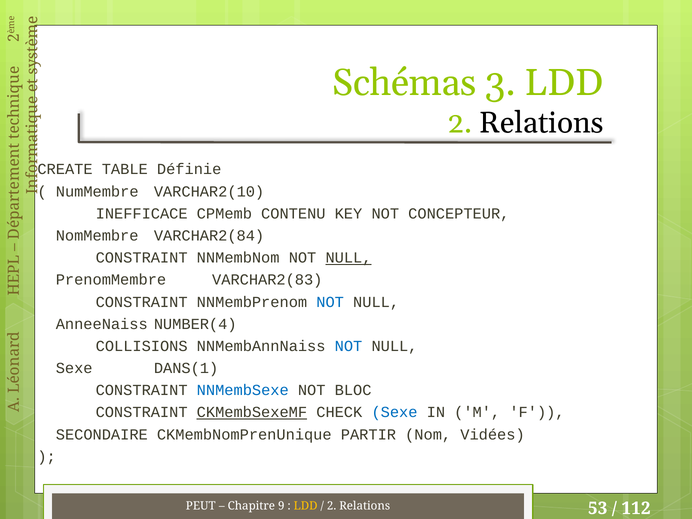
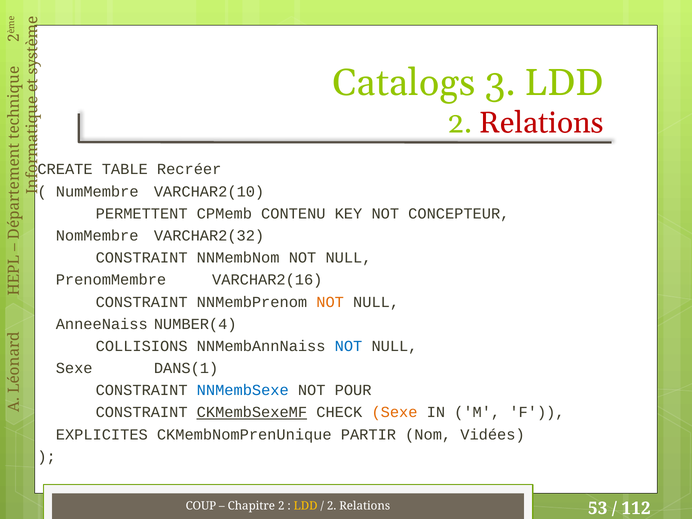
Schémas: Schémas -> Catalogs
Relations at (542, 123) colour: black -> red
Définie: Définie -> Recréer
INEFFICACE: INEFFICACE -> PERMETTENT
VARCHAR2(84: VARCHAR2(84 -> VARCHAR2(32
NULL at (349, 258) underline: present -> none
VARCHAR2(83: VARCHAR2(83 -> VARCHAR2(16
NOT at (330, 302) colour: blue -> orange
BLOC: BLOC -> POUR
Sexe at (394, 412) colour: blue -> orange
SECONDAIRE: SECONDAIRE -> EXPLICITES
PEUT: PEUT -> COUP
Chapitre 9: 9 -> 2
